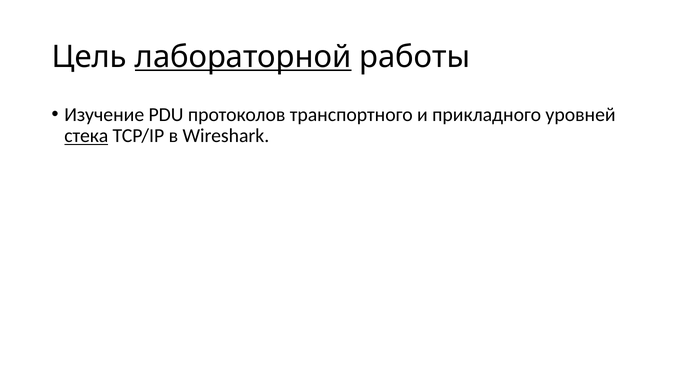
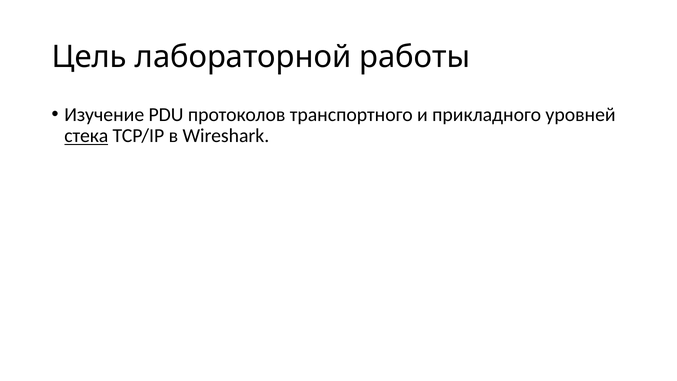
лабораторной underline: present -> none
